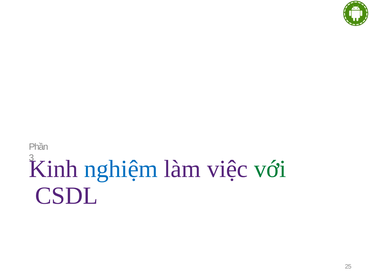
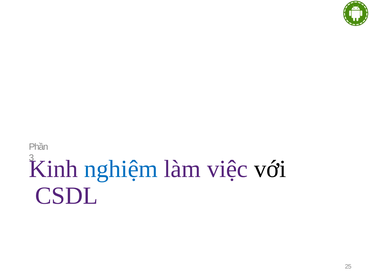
với colour: green -> black
